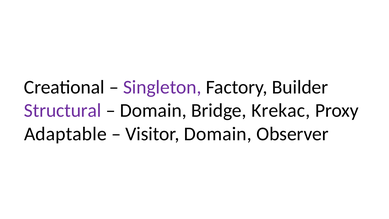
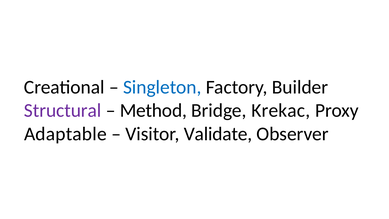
Singleton colour: purple -> blue
Domain at (153, 110): Domain -> Method
Visitor Domain: Domain -> Validate
